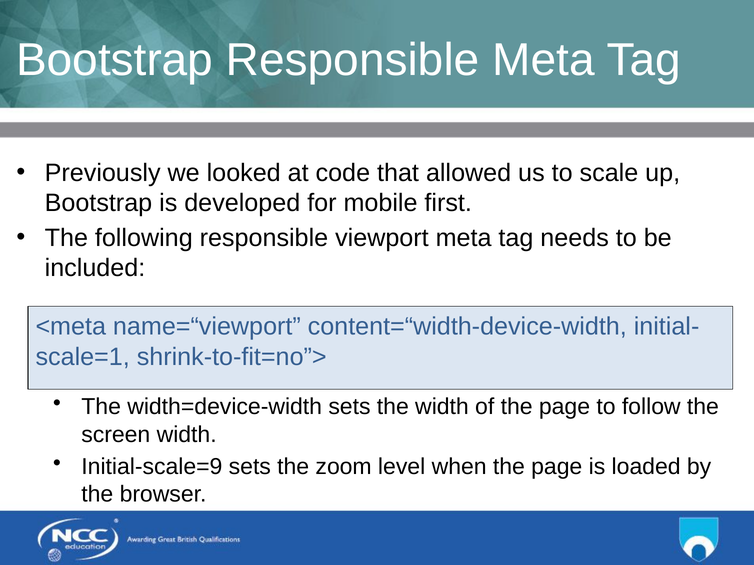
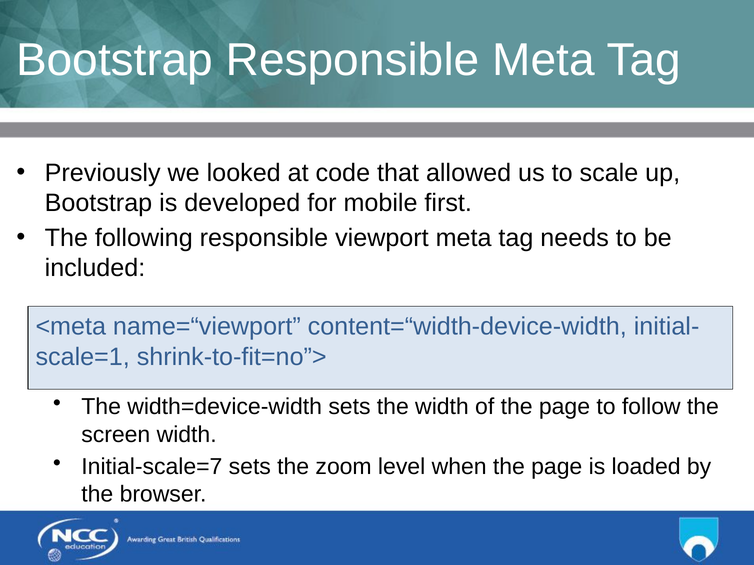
Initial-scale=9: Initial-scale=9 -> Initial-scale=7
